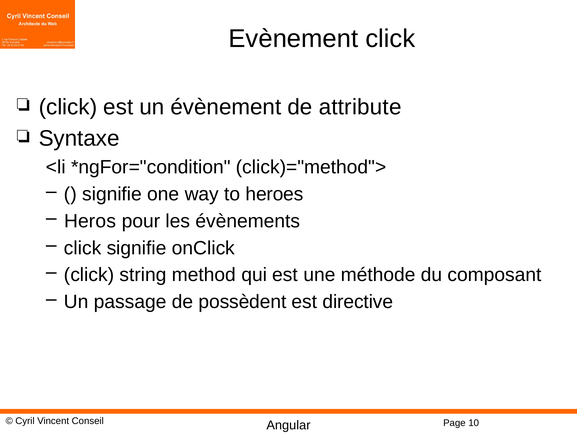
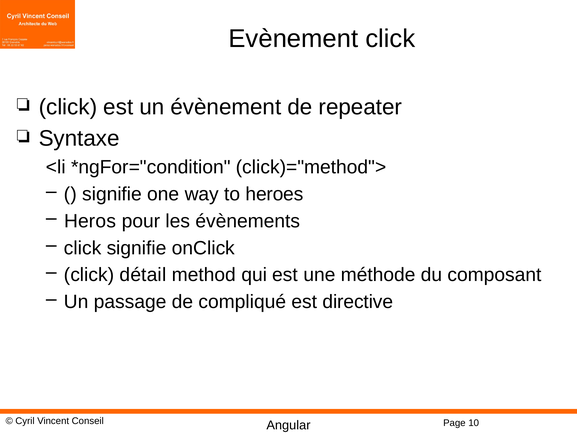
attribute: attribute -> repeater
string: string -> détail
possèdent: possèdent -> compliqué
